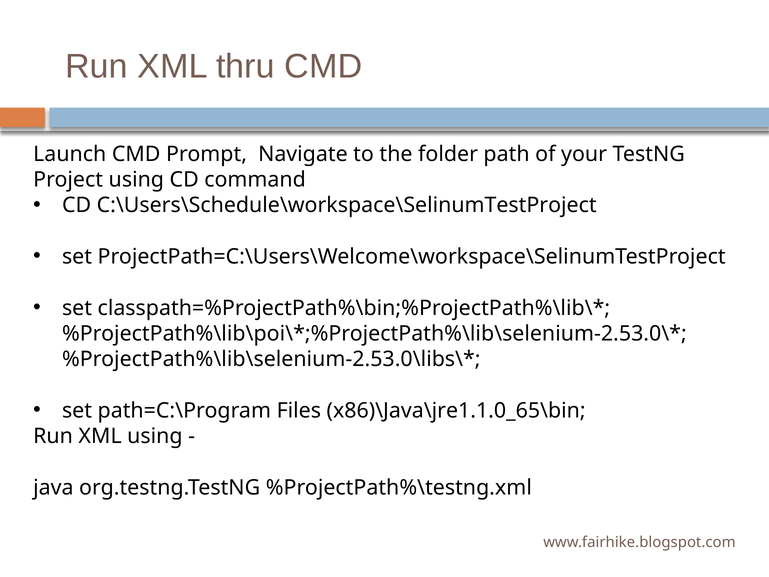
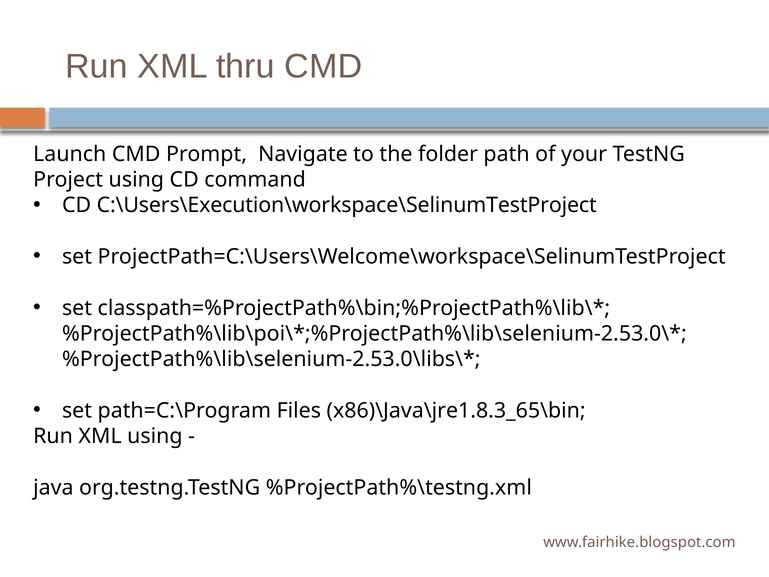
C:\Users\Schedule\workspace\SelinumTestProject: C:\Users\Schedule\workspace\SelinumTestProject -> C:\Users\Execution\workspace\SelinumTestProject
x86)\Java\jre1.1.0_65\bin: x86)\Java\jre1.1.0_65\bin -> x86)\Java\jre1.8.3_65\bin
